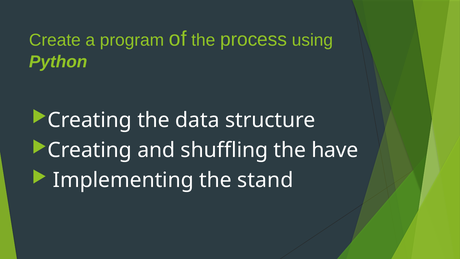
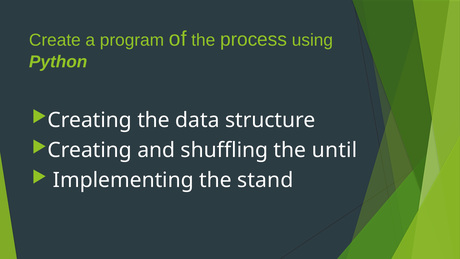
have: have -> until
